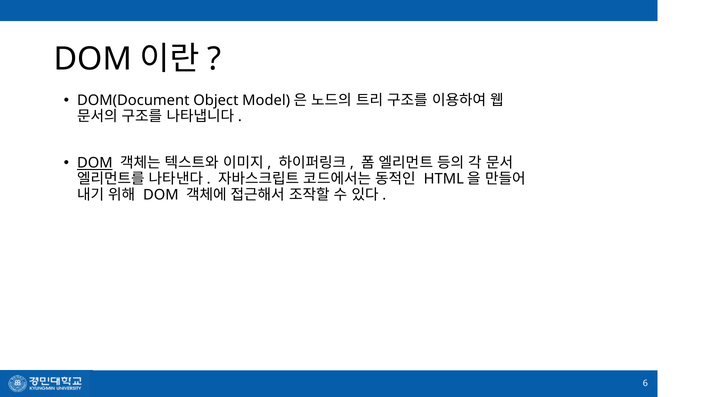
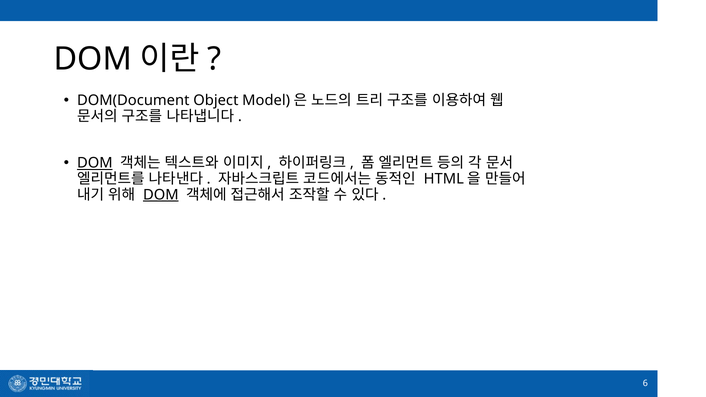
DOM at (161, 195) underline: none -> present
